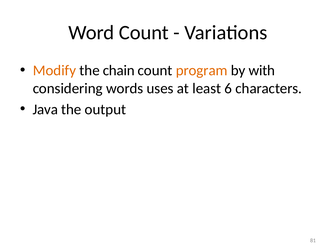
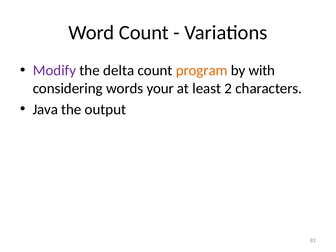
Modify colour: orange -> purple
chain: chain -> delta
uses: uses -> your
6: 6 -> 2
